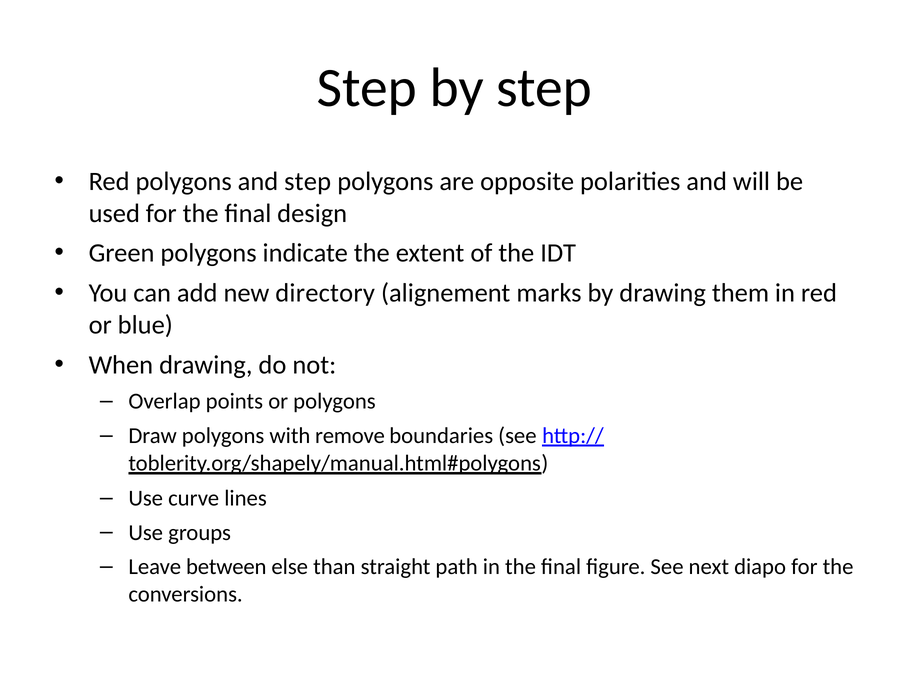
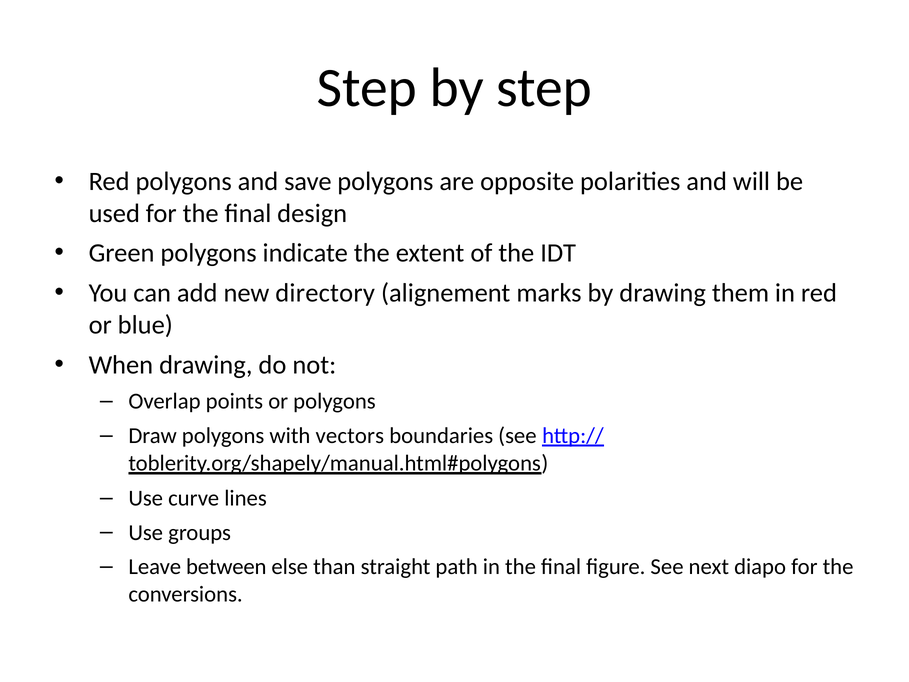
and step: step -> save
remove: remove -> vectors
